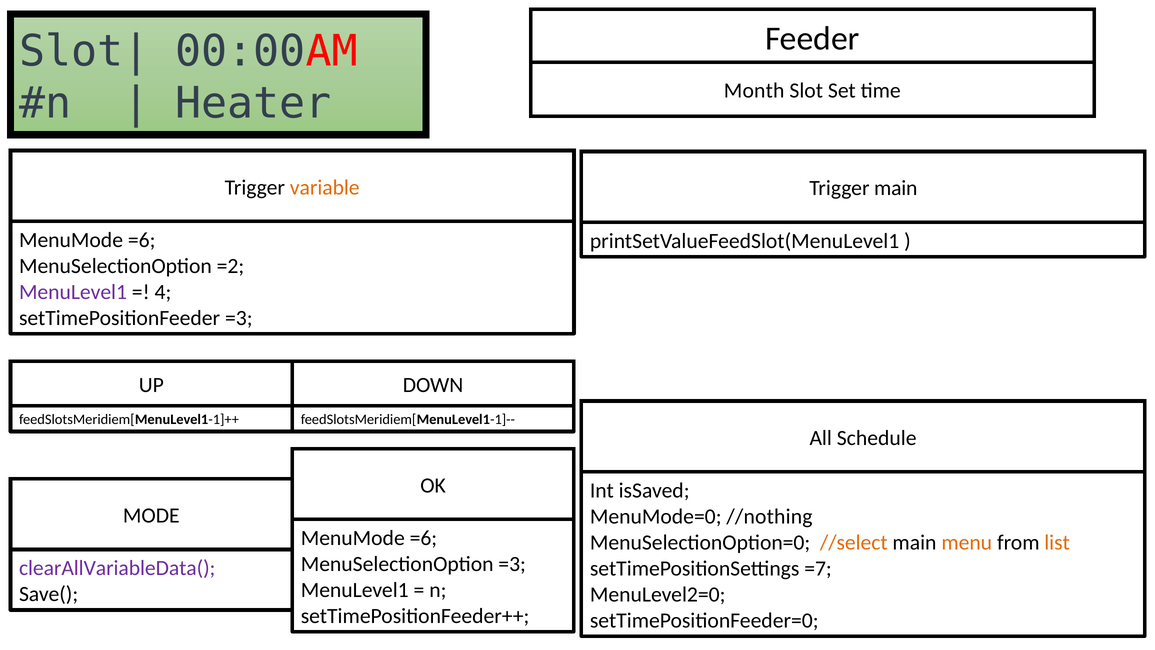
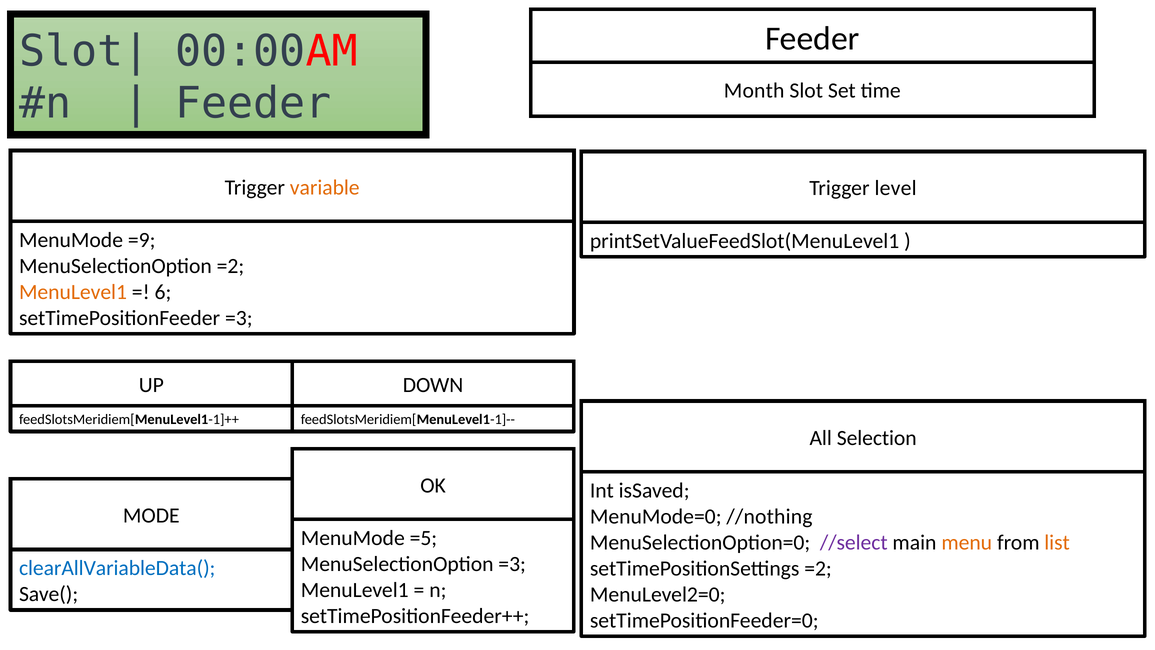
Heater at (253, 103): Heater -> Feeder
Trigger main: main -> level
=6 at (142, 240): =6 -> =9
MenuLevel1 at (73, 292) colour: purple -> orange
4: 4 -> 6
Schedule: Schedule -> Selection
=6 at (423, 538): =6 -> =5
//select colour: orange -> purple
clearAllVariableData( colour: purple -> blue
setTimePositionSettings =7: =7 -> =2
